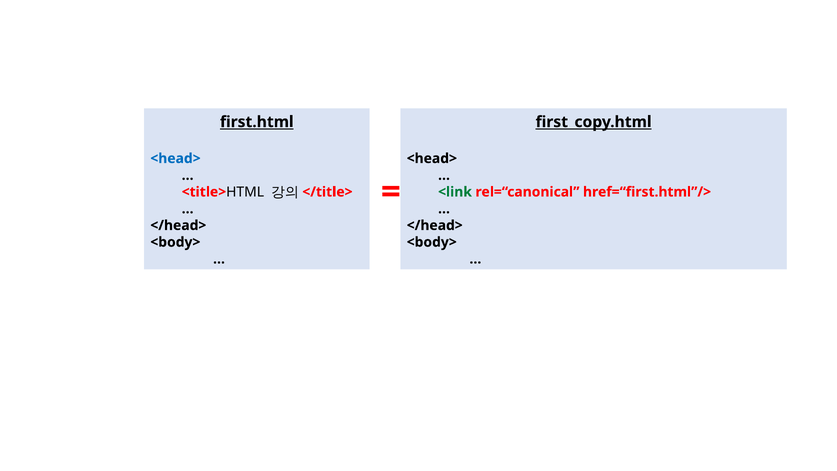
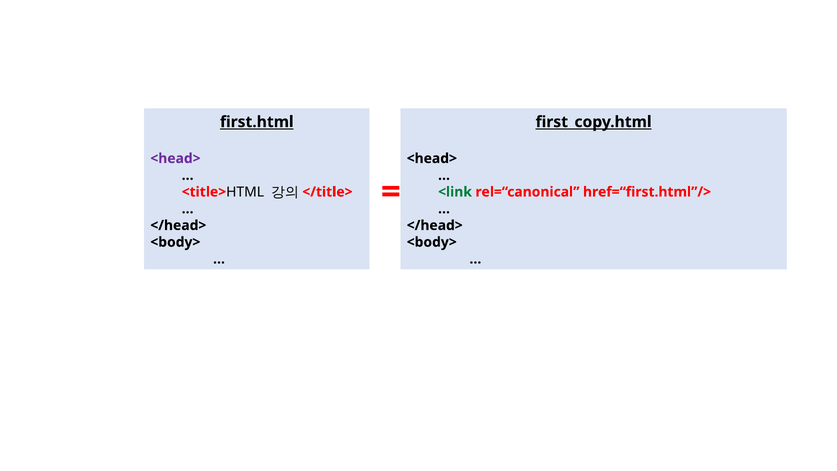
<head> at (175, 158) colour: blue -> purple
